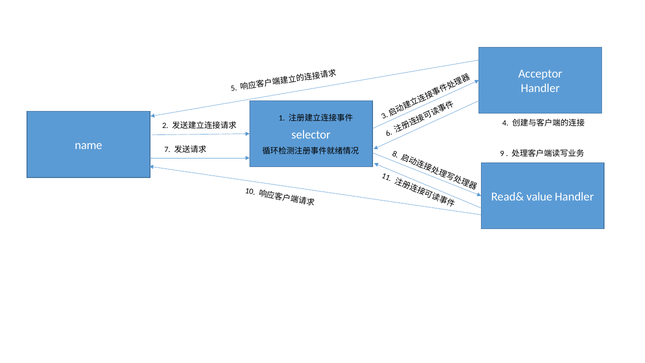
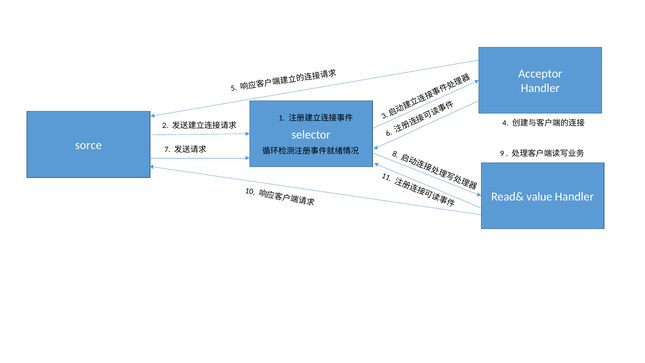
name: name -> sorce
